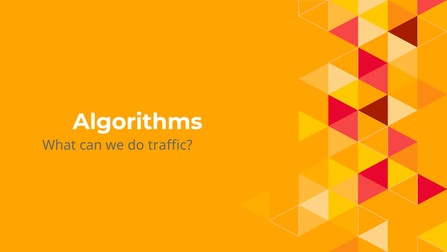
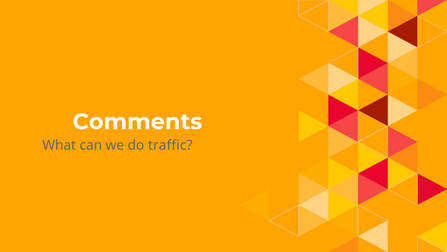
Algorithms: Algorithms -> Comments
